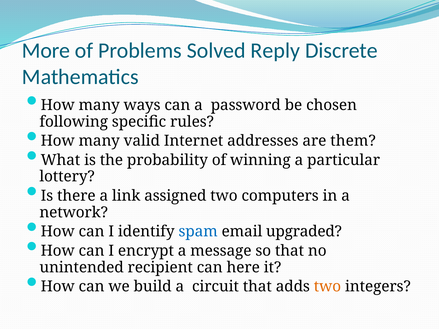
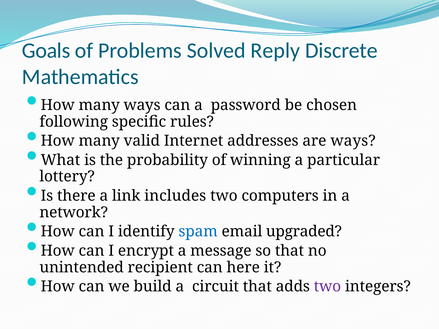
More: More -> Goals
are them: them -> ways
assigned: assigned -> includes
two at (327, 287) colour: orange -> purple
